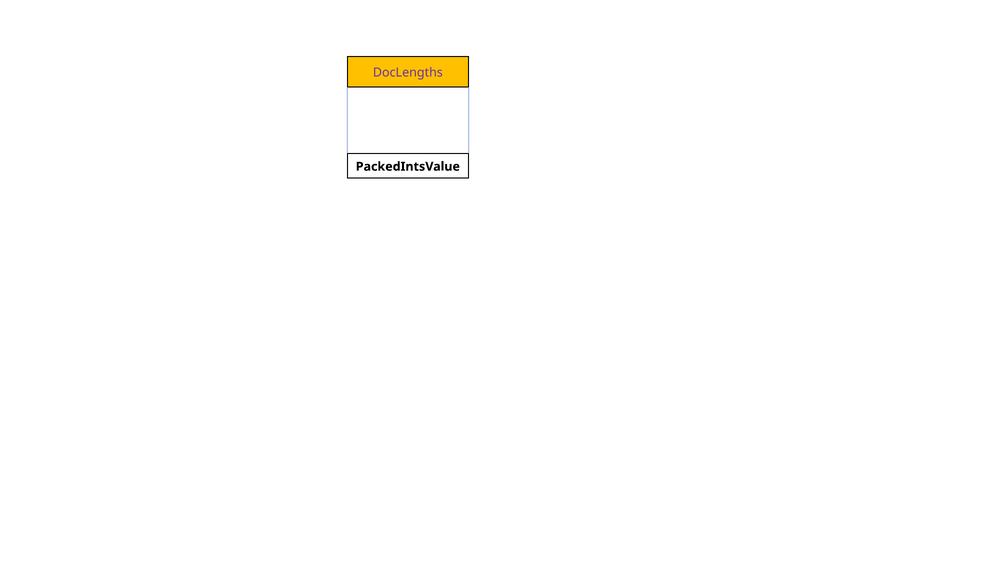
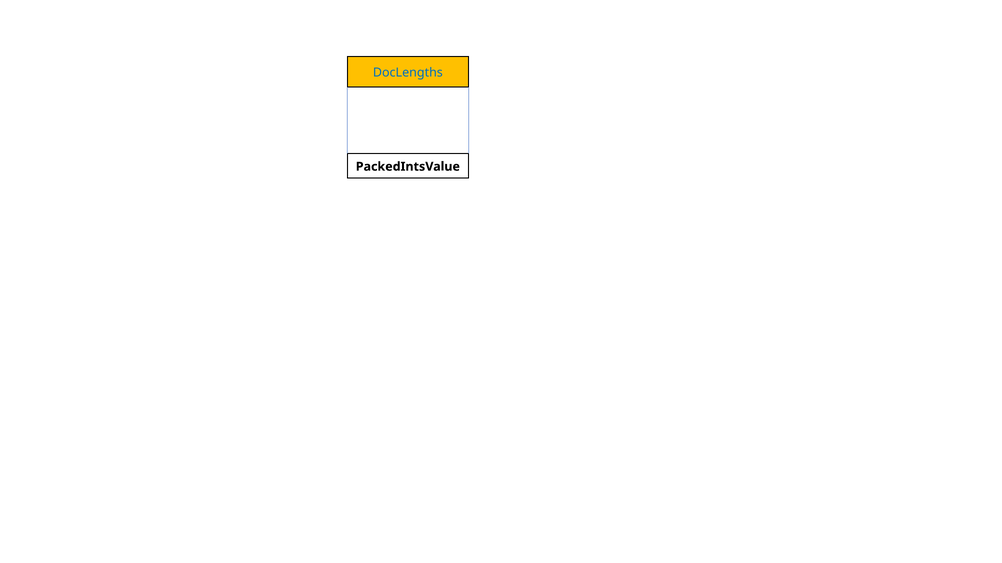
DocLengths colour: purple -> blue
